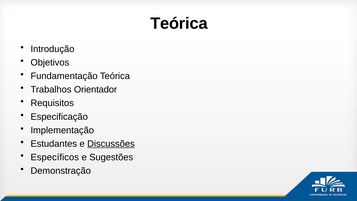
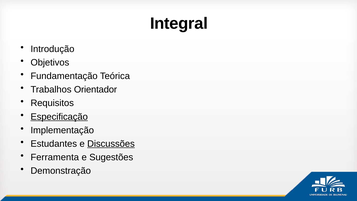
Teórica at (179, 23): Teórica -> Integral
Especificação underline: none -> present
Específicos: Específicos -> Ferramenta
